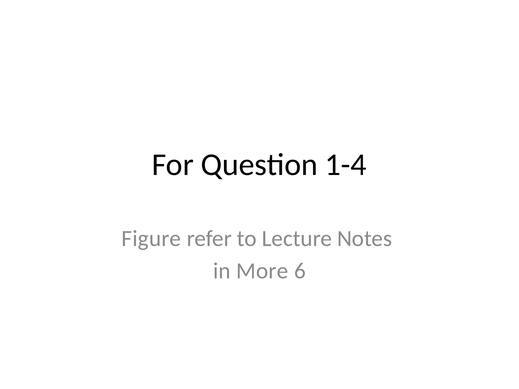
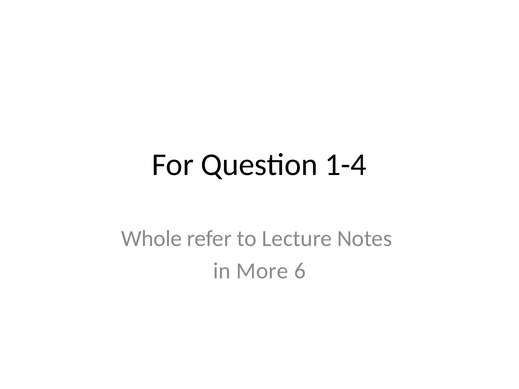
Figure: Figure -> Whole
